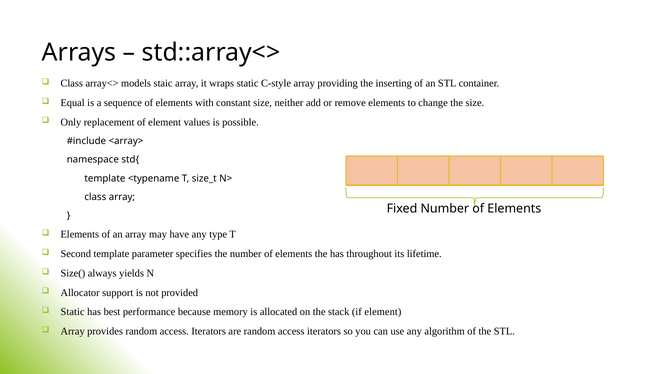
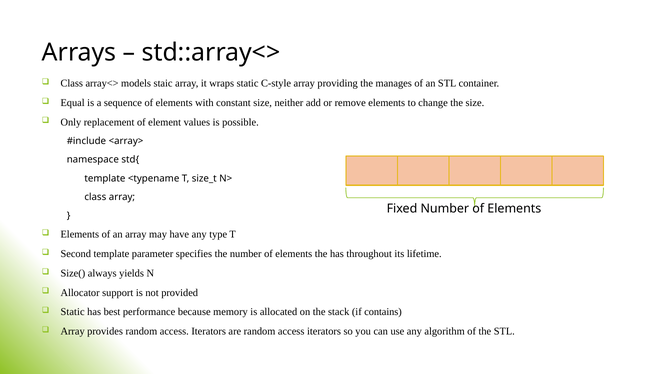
inserting: inserting -> manages
if element: element -> contains
